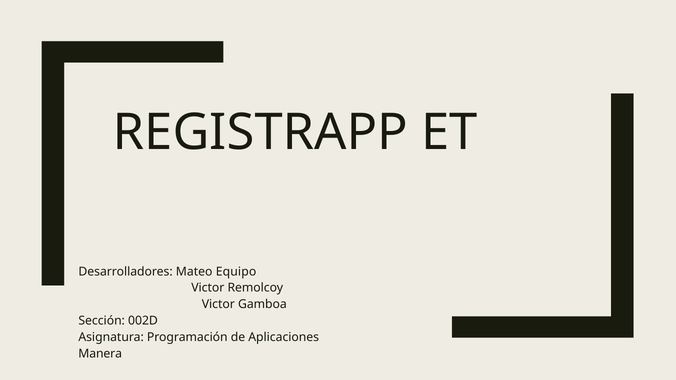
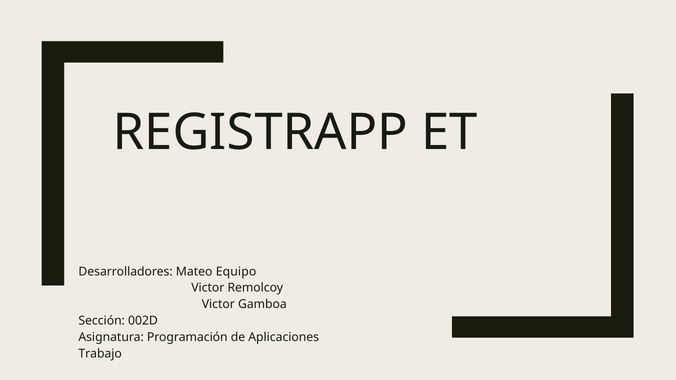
Manera: Manera -> Trabajo
